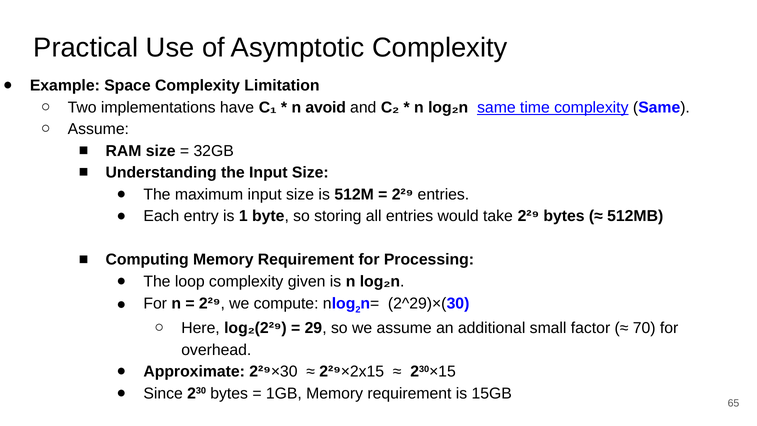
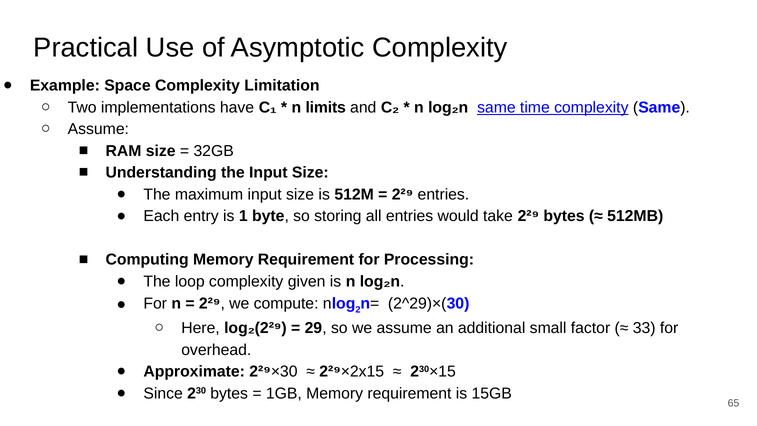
avoid: avoid -> limits
70: 70 -> 33
